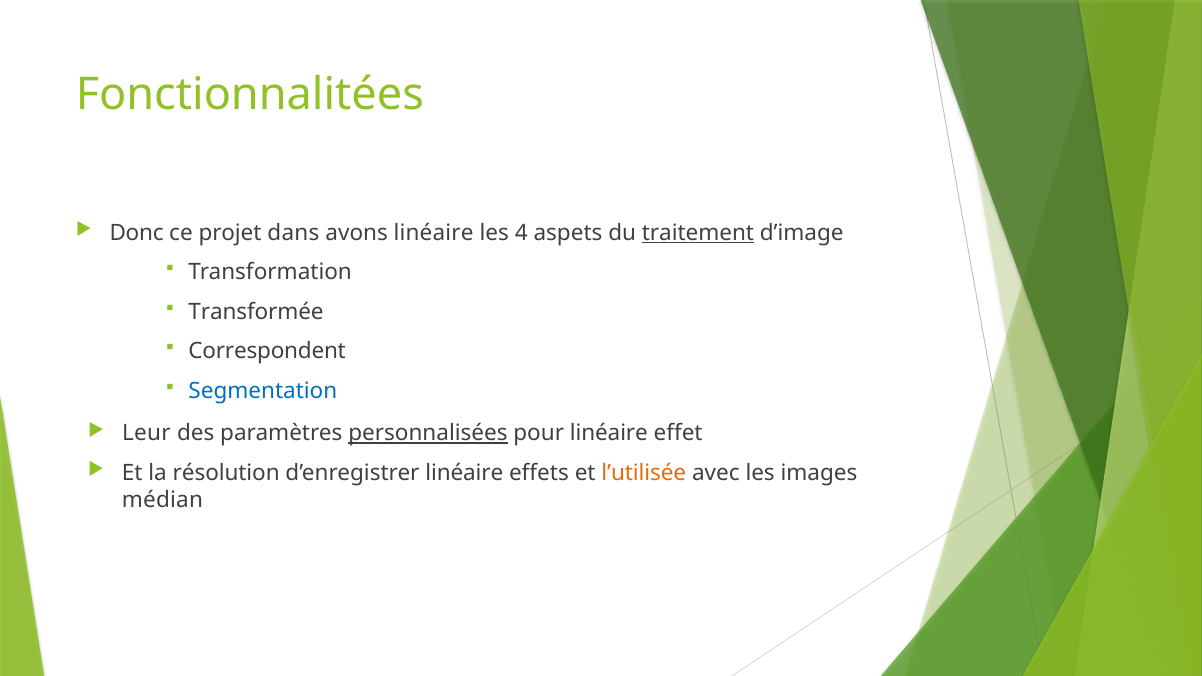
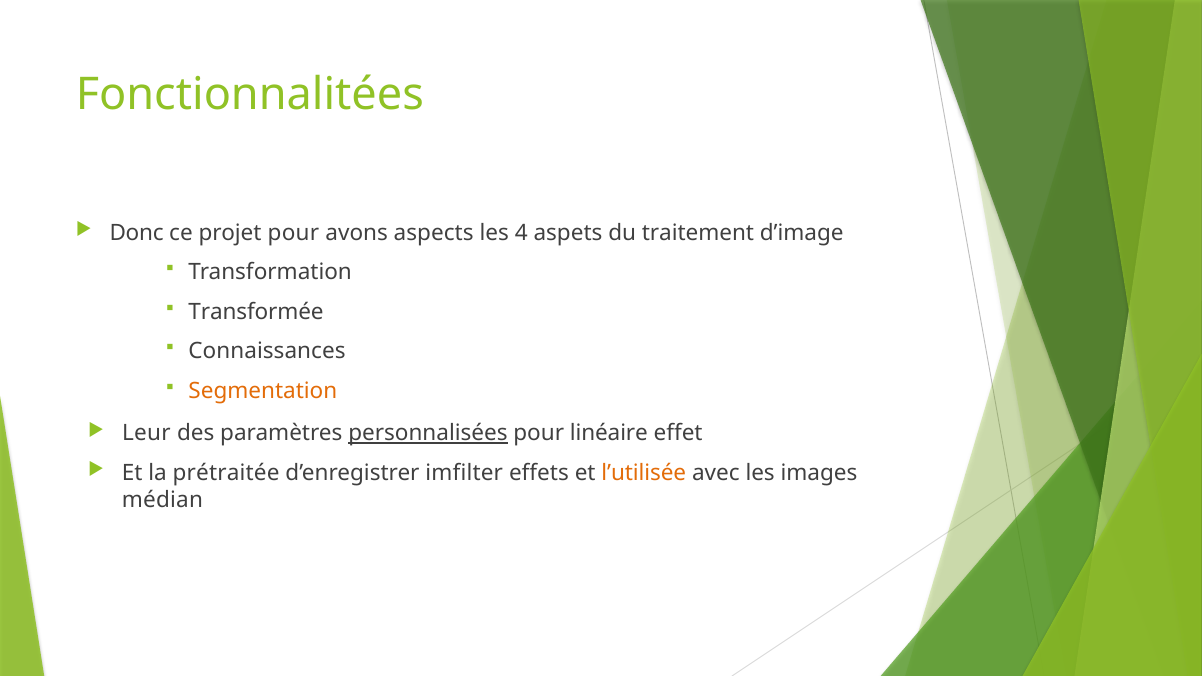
projet dans: dans -> pour
avons linéaire: linéaire -> aspects
traitement underline: present -> none
Correspondent: Correspondent -> Connaissances
Segmentation colour: blue -> orange
résolution: résolution -> prétraitée
d’enregistrer linéaire: linéaire -> imfilter
